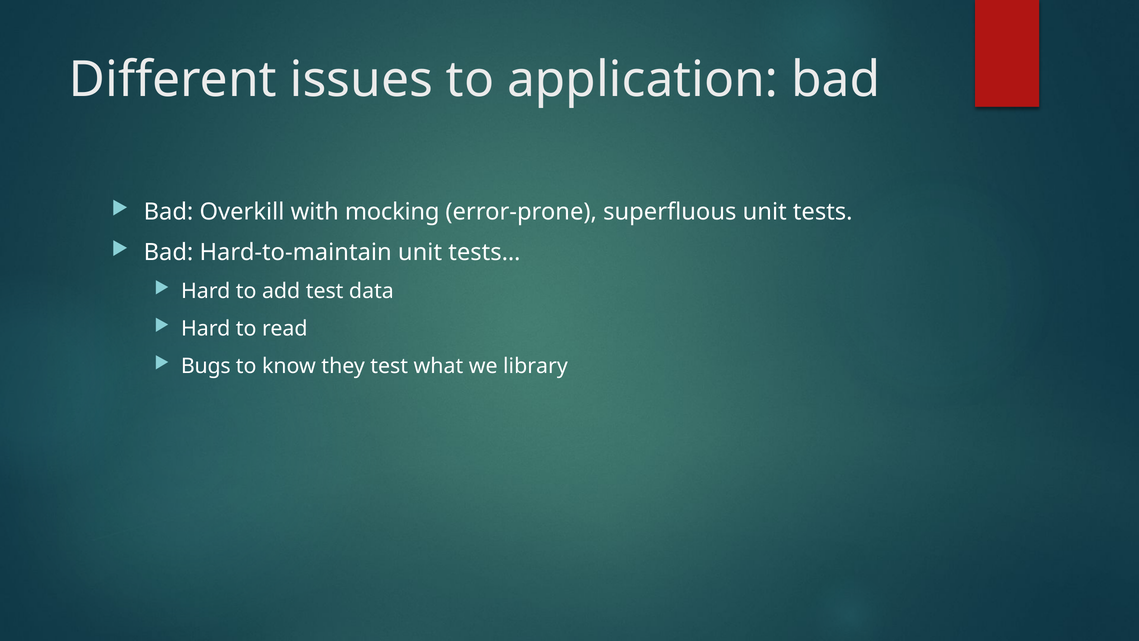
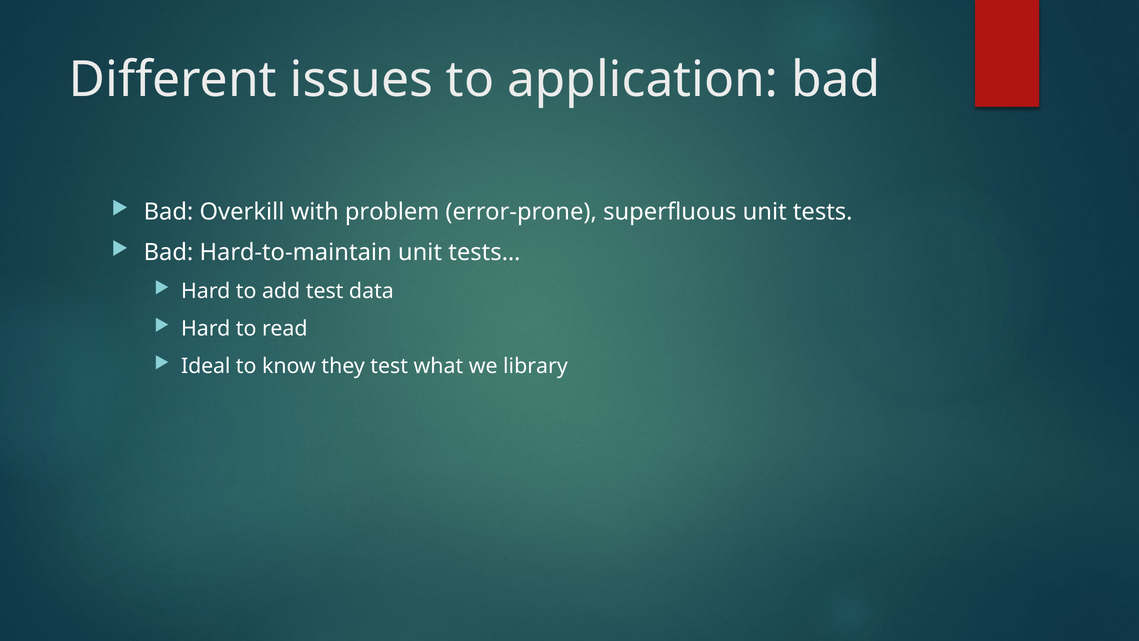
mocking: mocking -> problem
Bugs: Bugs -> Ideal
